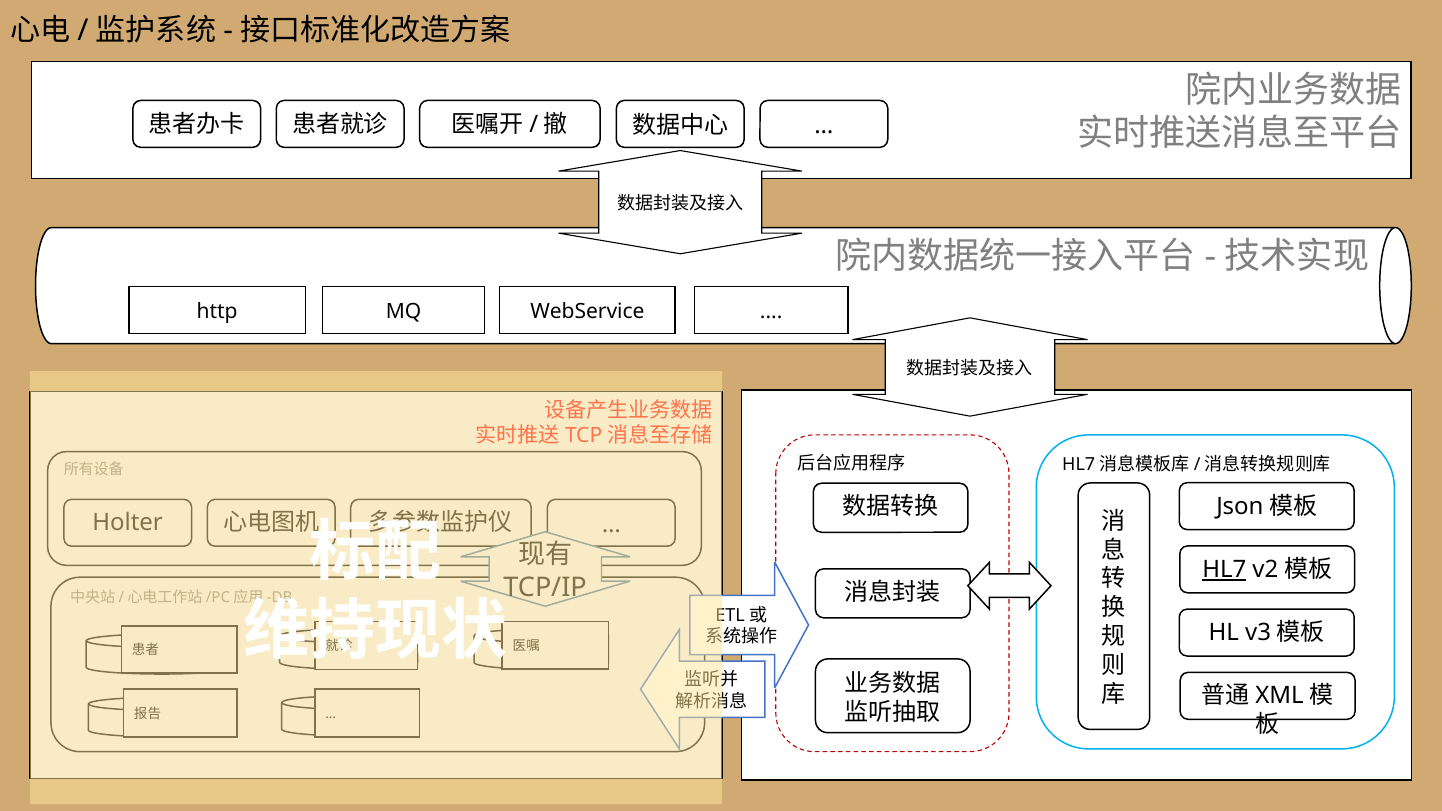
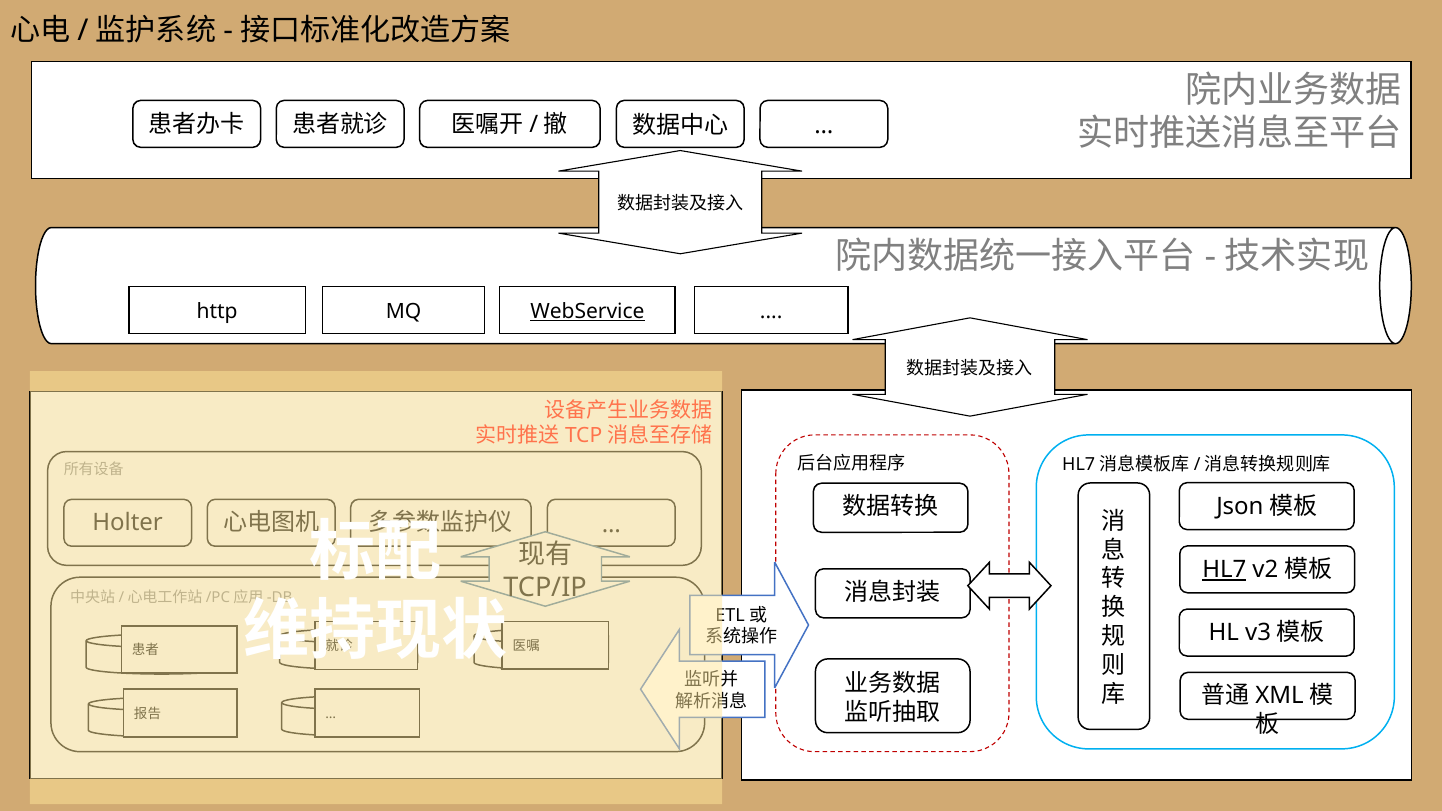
WebService underline: none -> present
